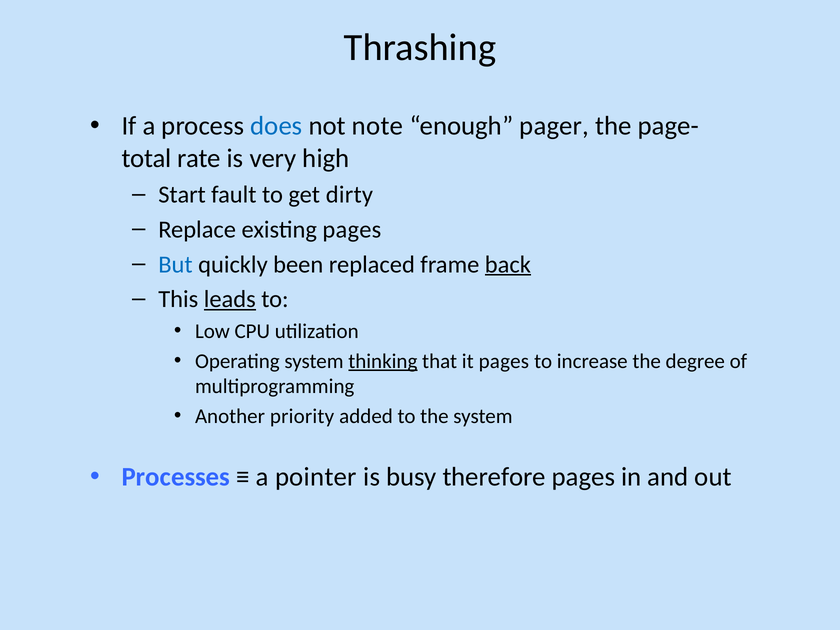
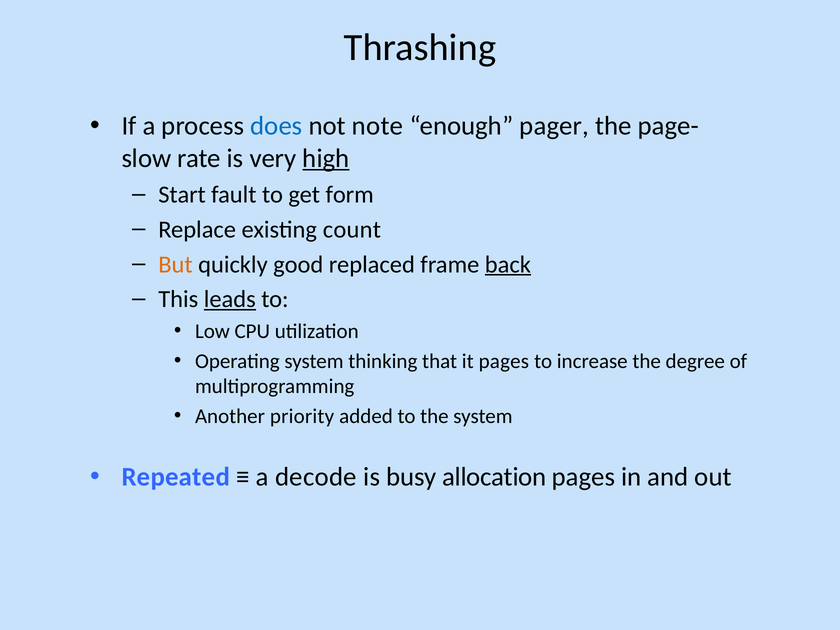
total: total -> slow
high underline: none -> present
dirty: dirty -> form
existing pages: pages -> count
But colour: blue -> orange
been: been -> good
thinking underline: present -> none
Processes: Processes -> Repeated
pointer: pointer -> decode
therefore: therefore -> allocation
